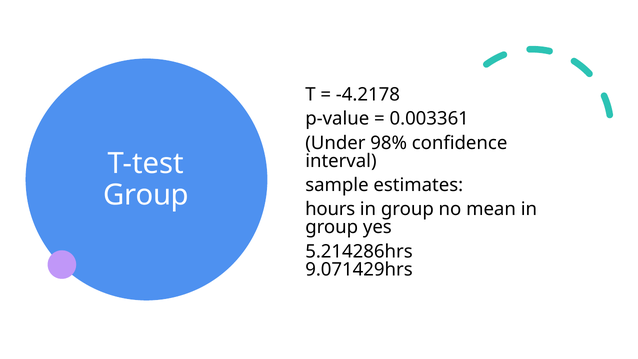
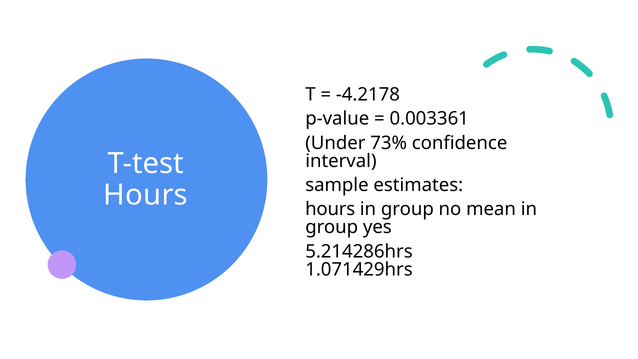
98%: 98% -> 73%
Group at (146, 195): Group -> Hours
9.071429hrs: 9.071429hrs -> 1.071429hrs
